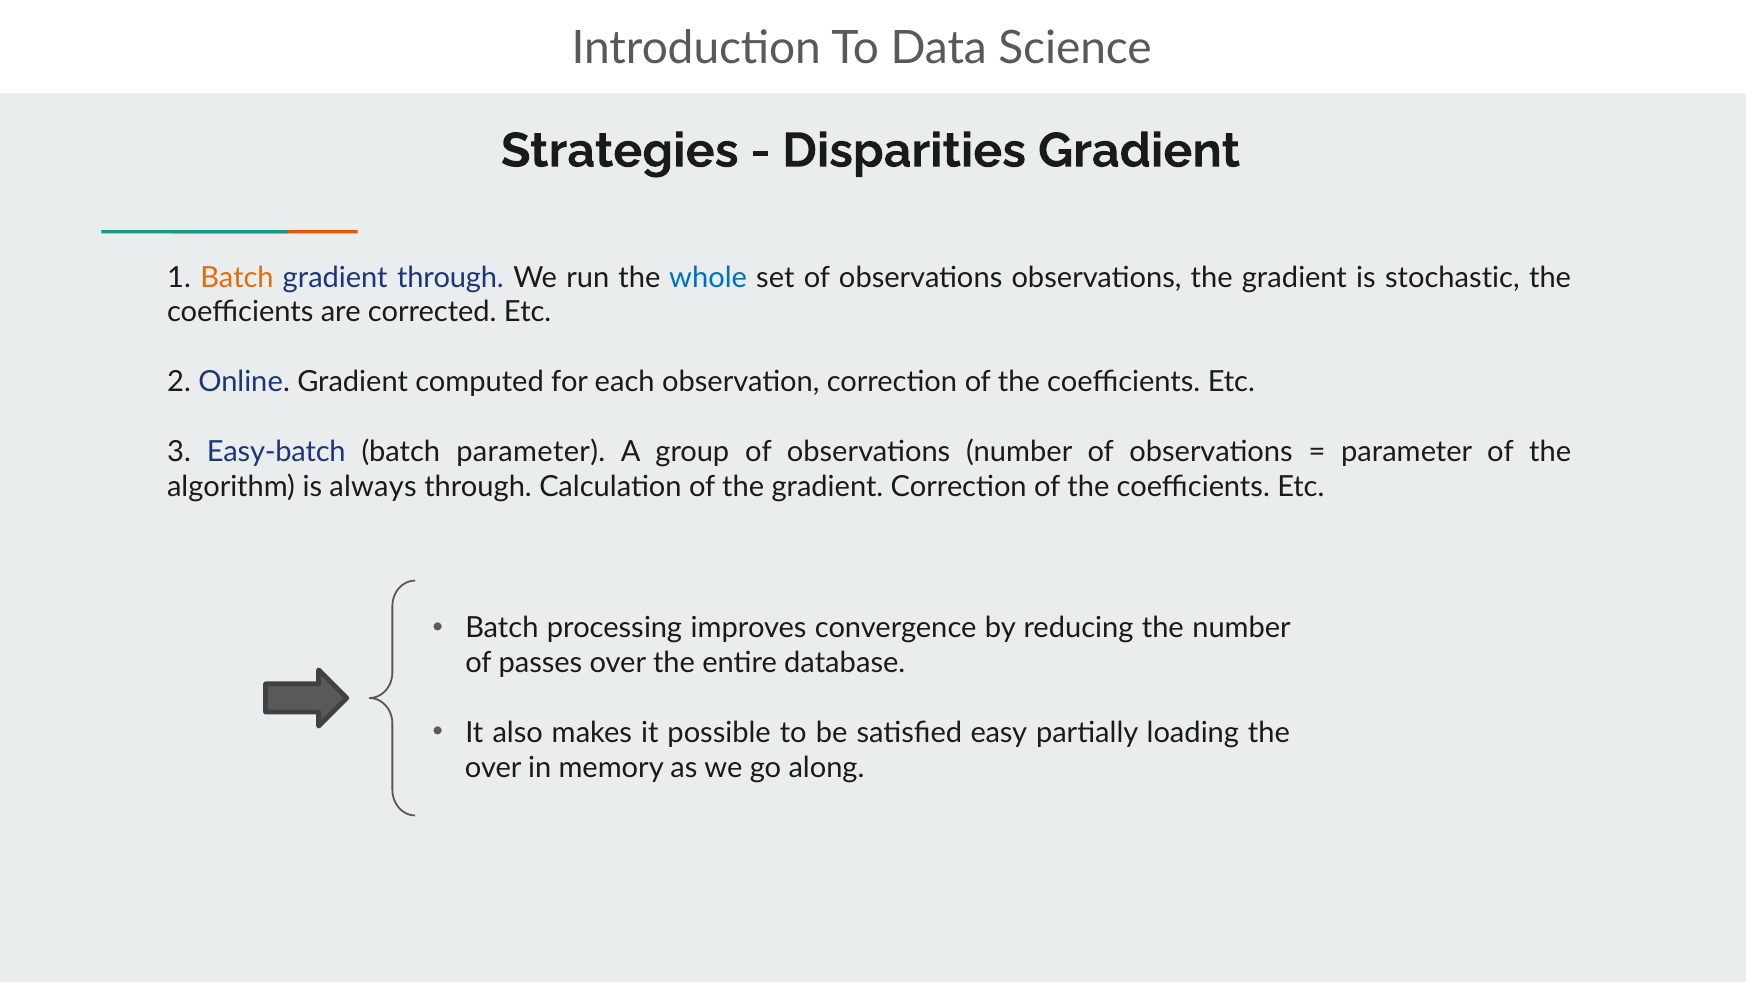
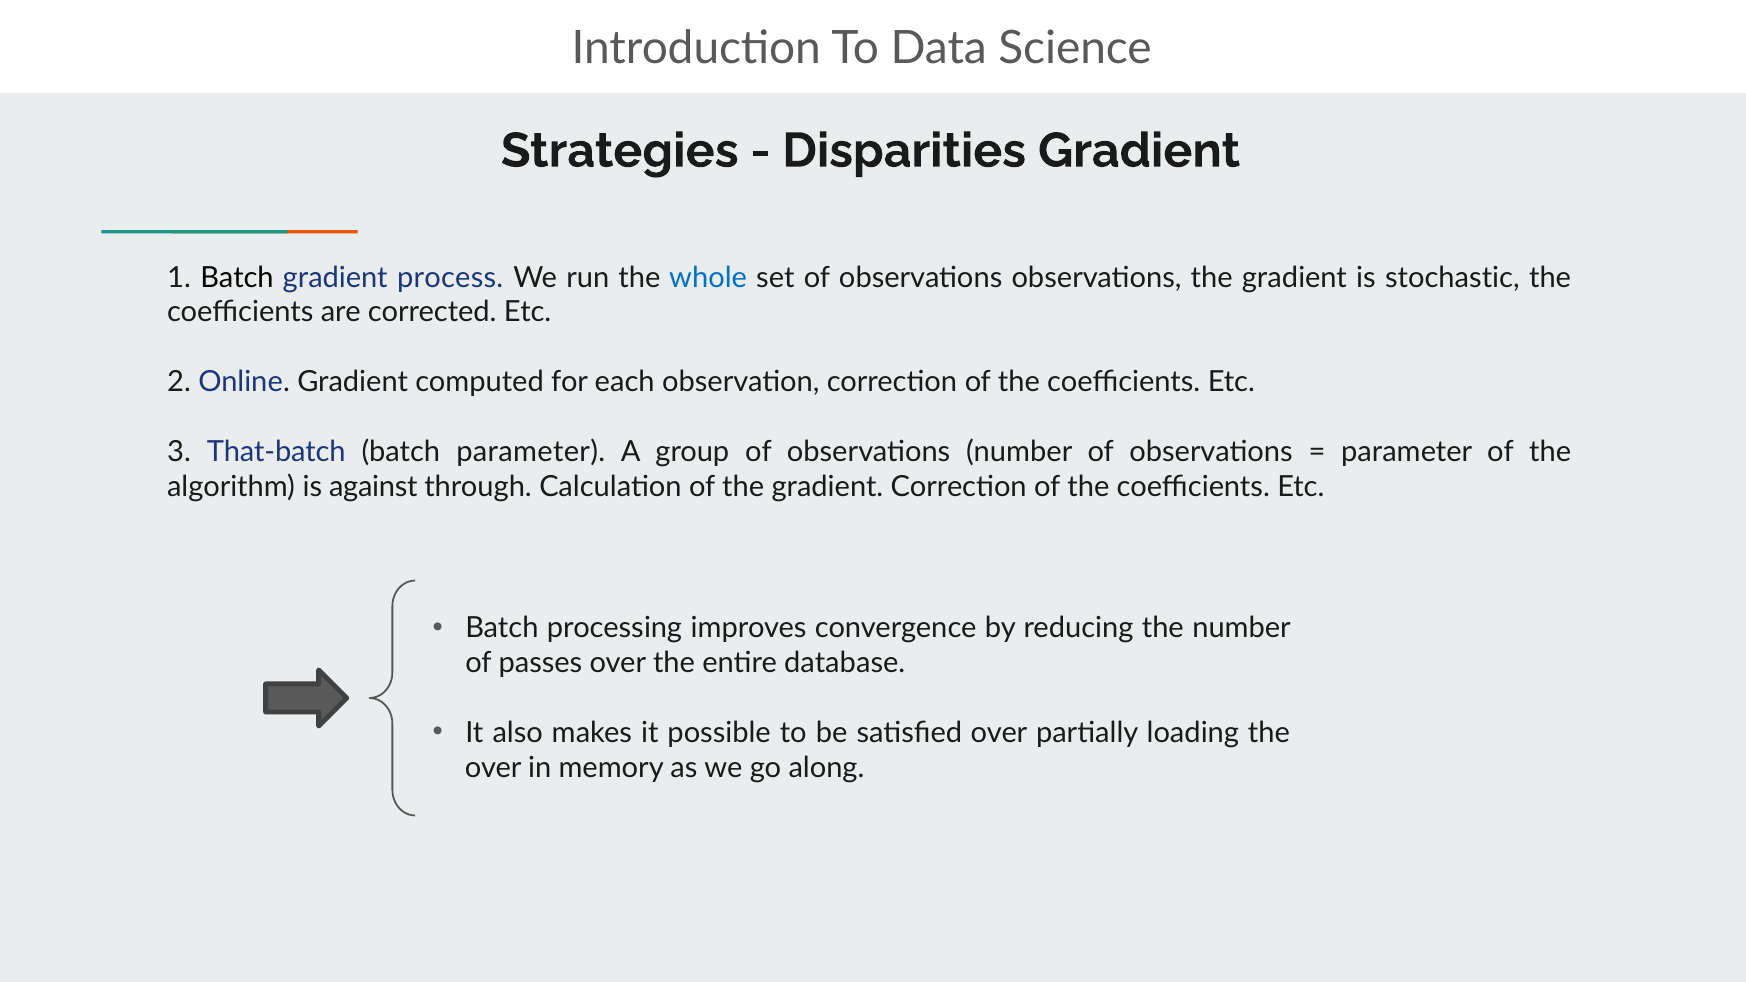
Batch at (237, 277) colour: orange -> black
gradient through: through -> process
Easy-batch: Easy-batch -> That-batch
always: always -> against
satisfied easy: easy -> over
